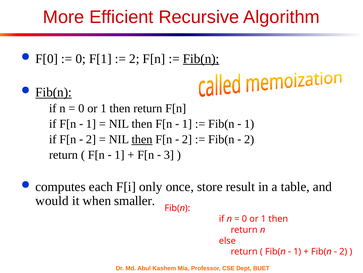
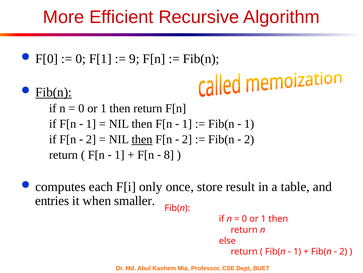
2 at (134, 59): 2 -> 9
Fib(n at (201, 59) underline: present -> none
3: 3 -> 8
would: would -> entries
